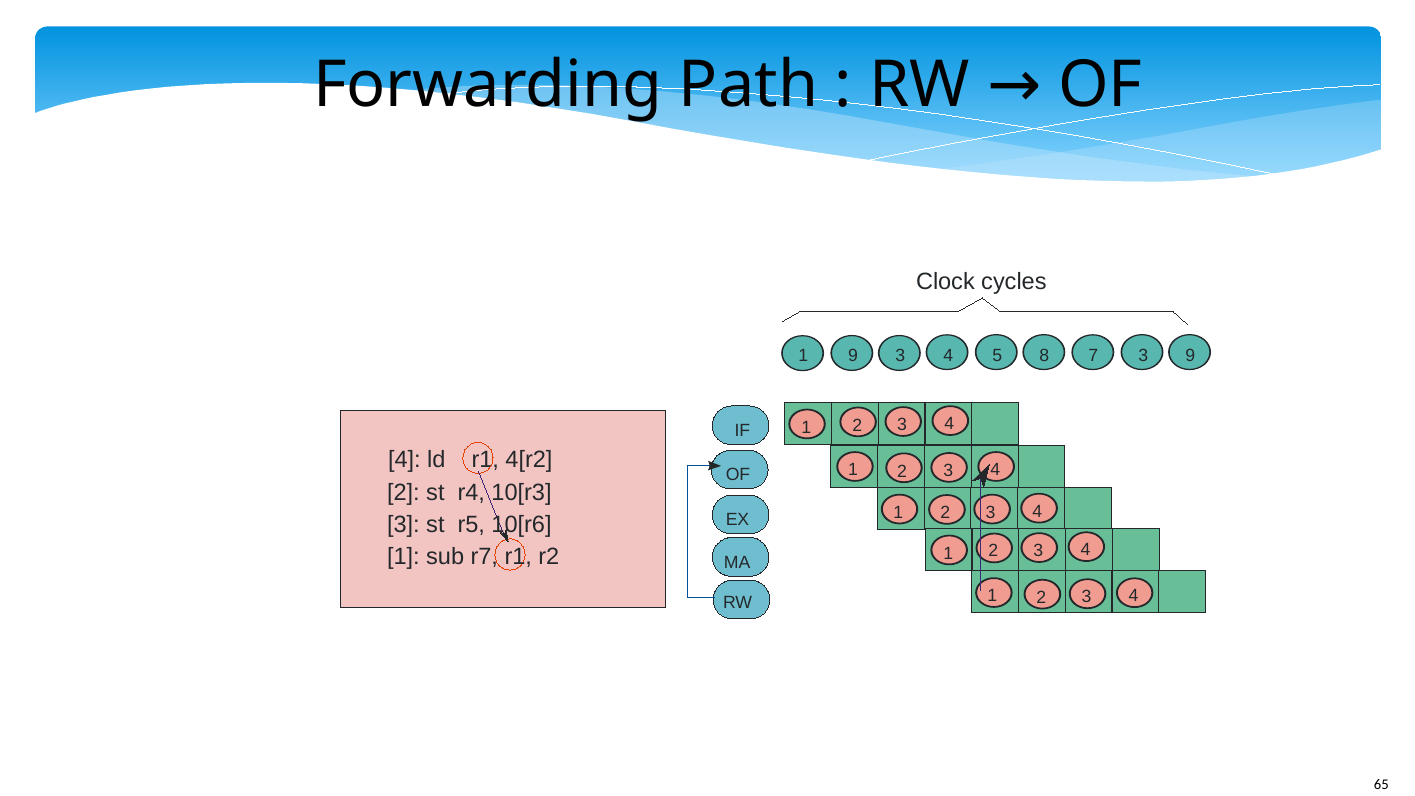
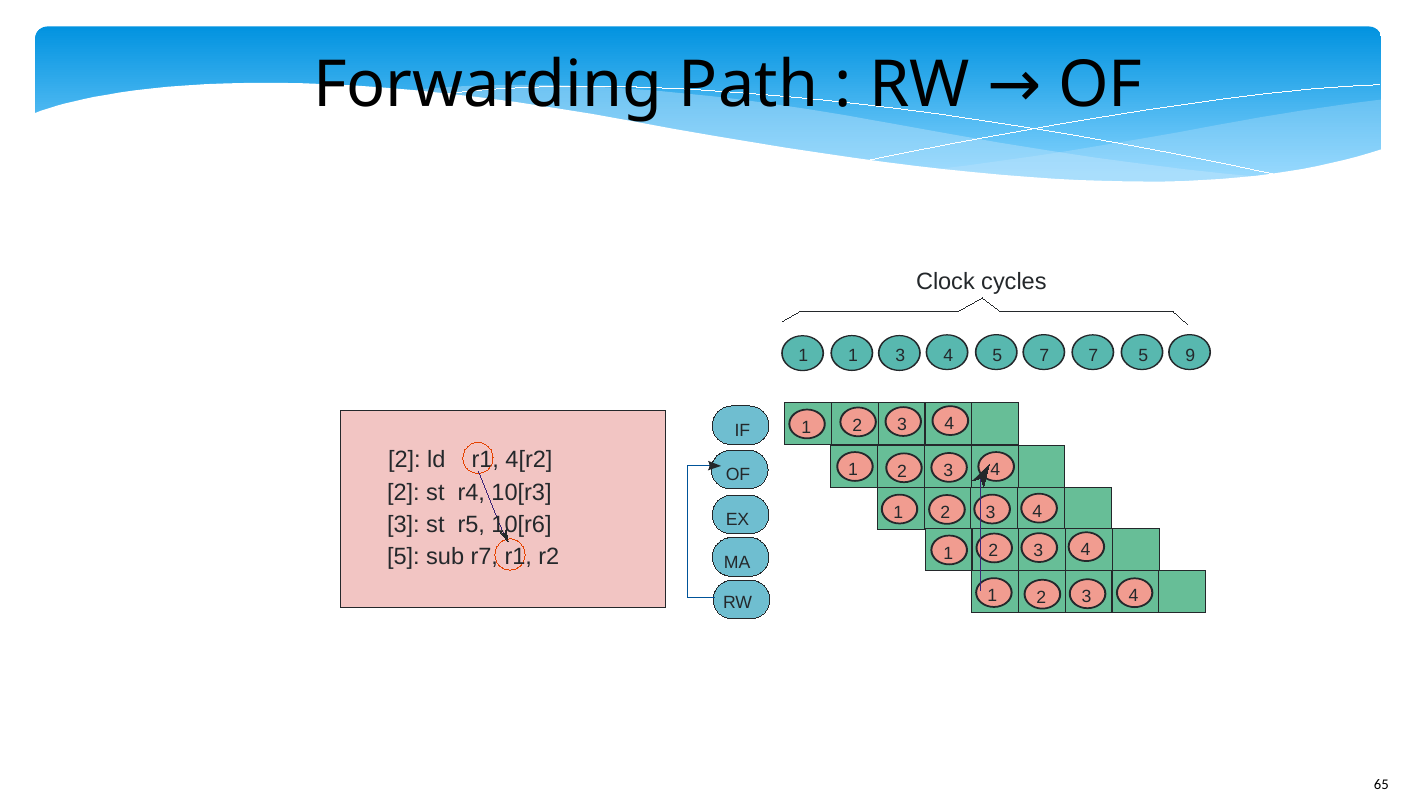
9 at (853, 355): 9 -> 1
5 8: 8 -> 7
7 3: 3 -> 5
4 at (404, 460): 4 -> 2
1 at (403, 557): 1 -> 5
